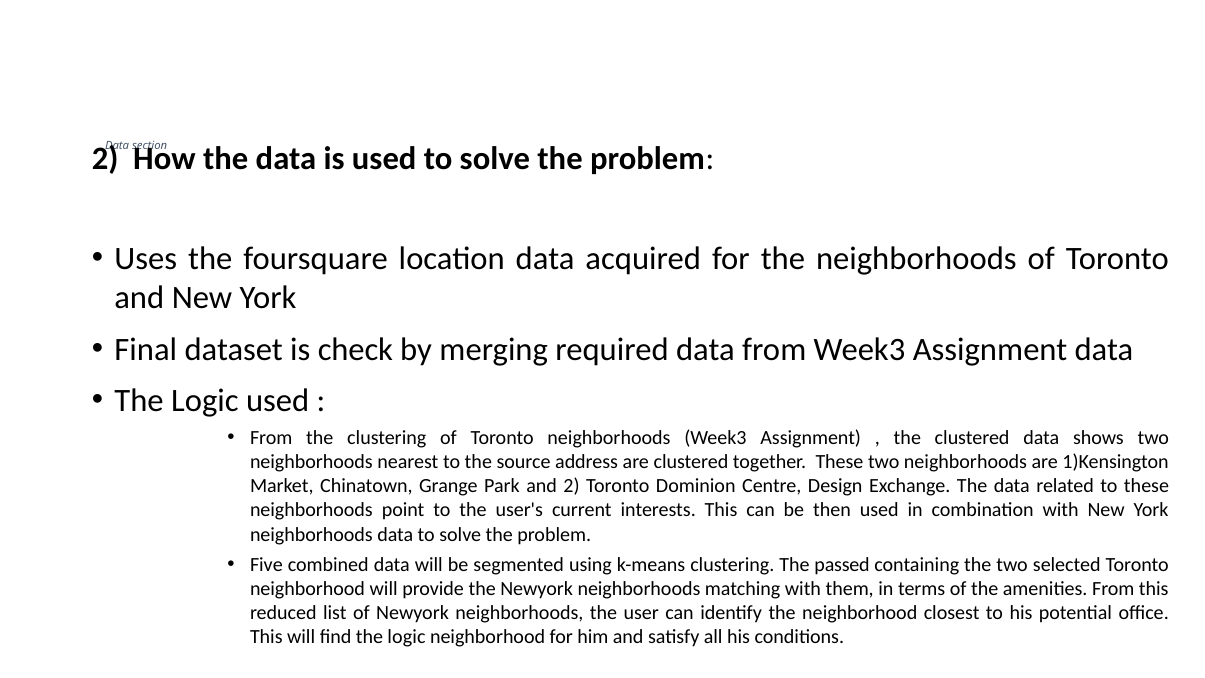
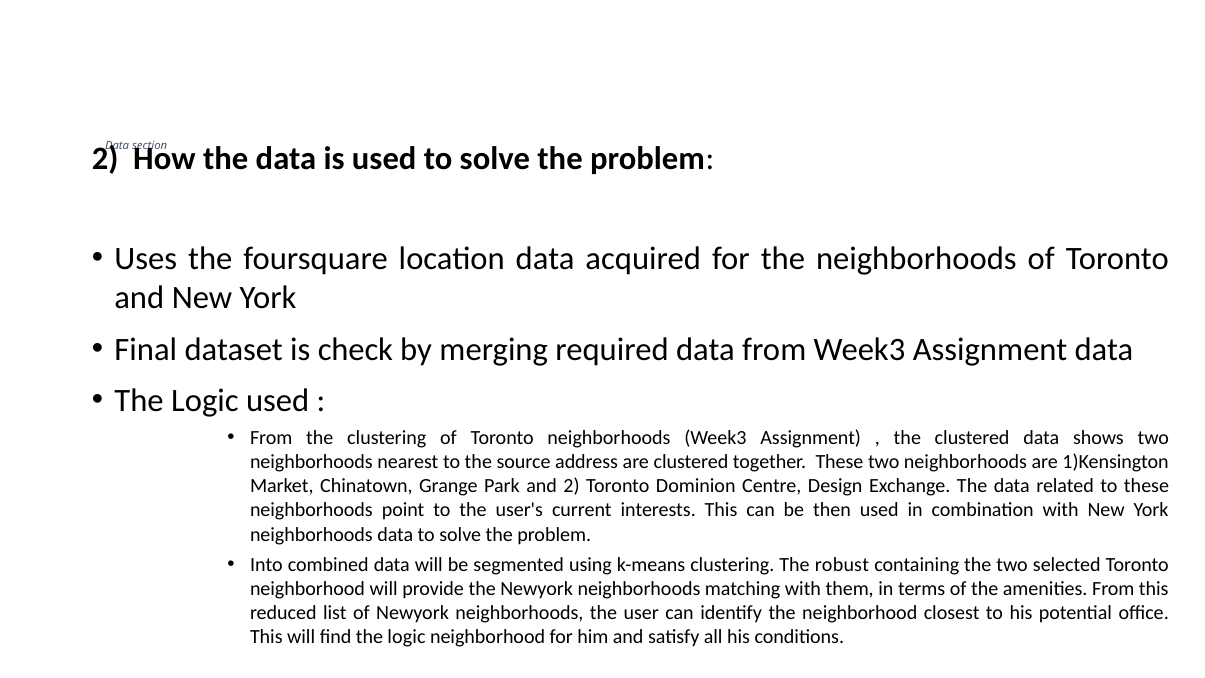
Five: Five -> Into
passed: passed -> robust
